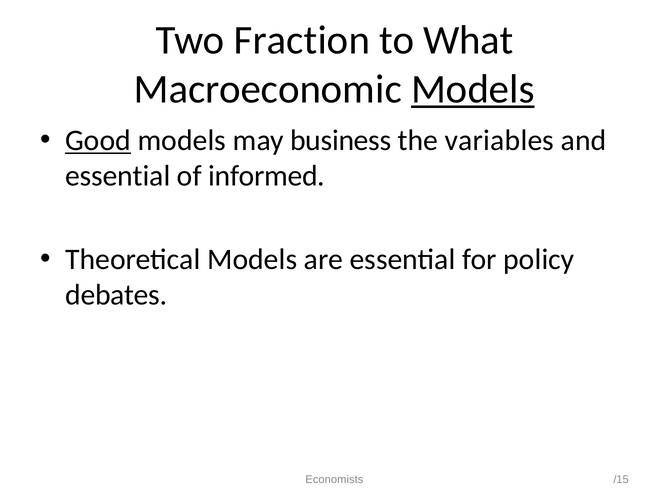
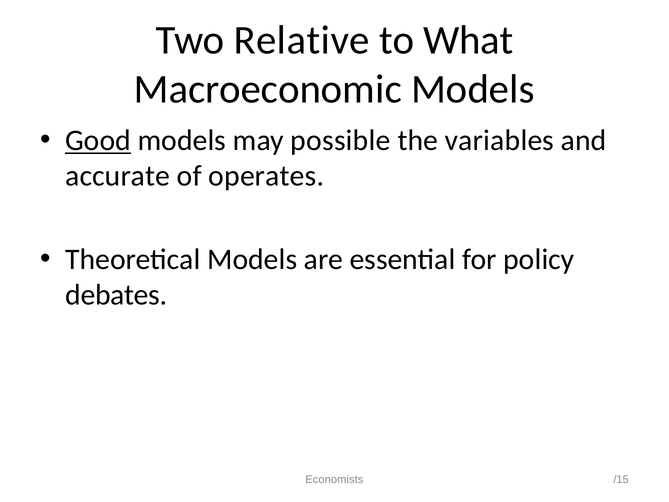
Fraction: Fraction -> Relative
Models at (473, 89) underline: present -> none
business: business -> possible
essential at (118, 176): essential -> accurate
informed: informed -> operates
